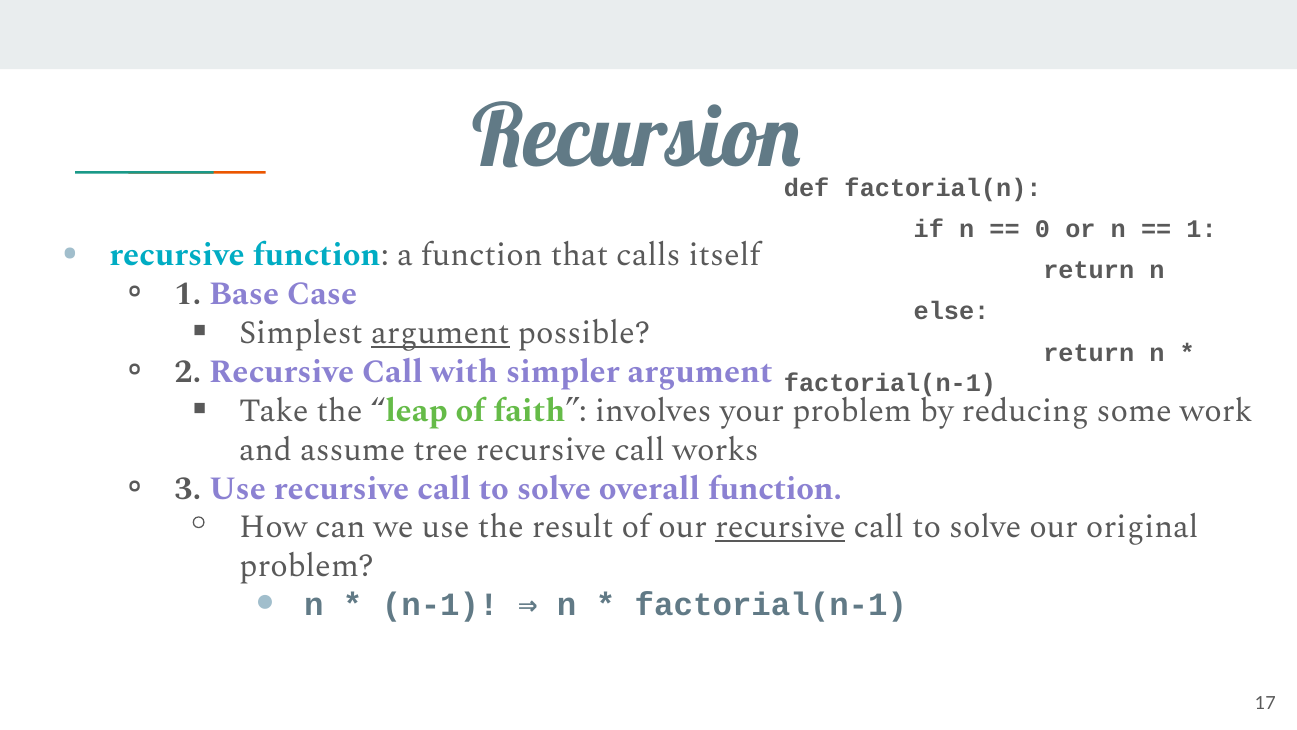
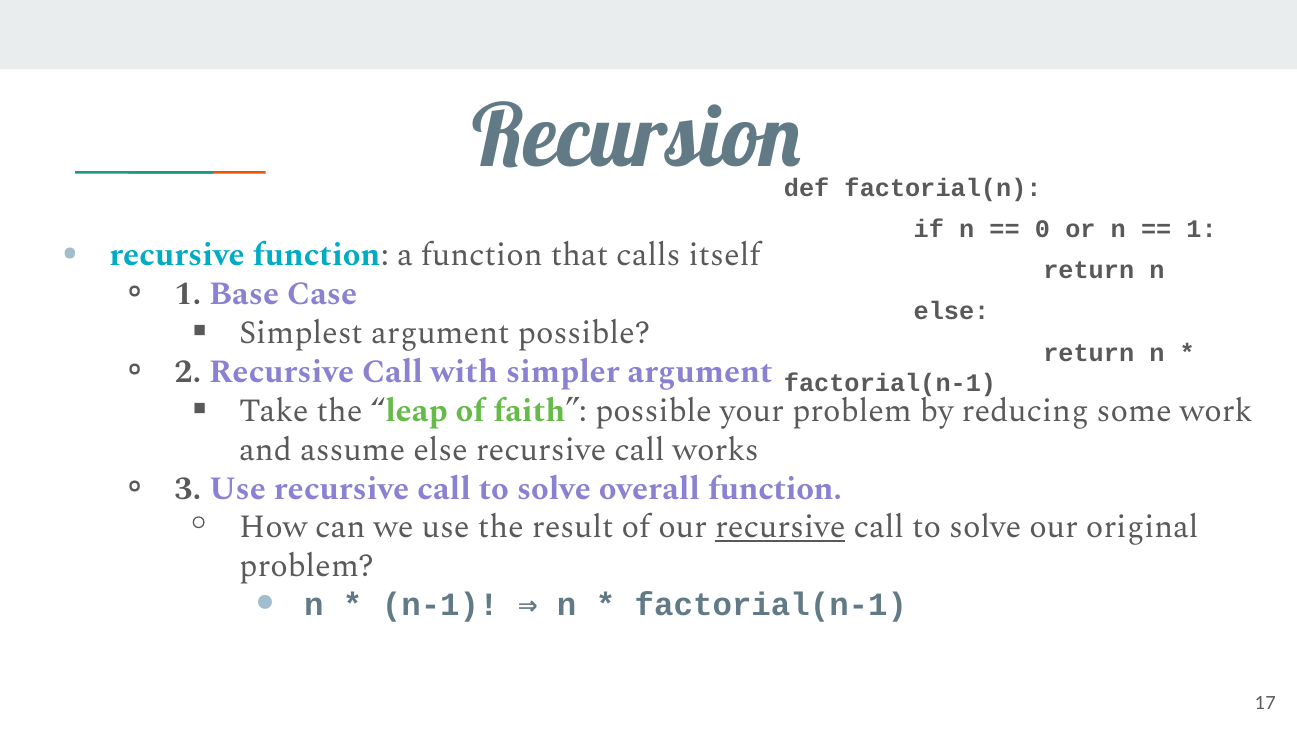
argument at (440, 332) underline: present -> none
faith involves: involves -> possible
assume tree: tree -> else
